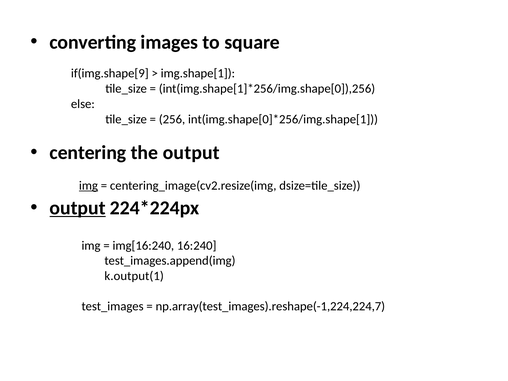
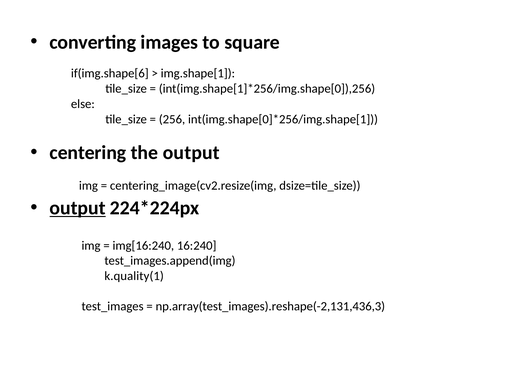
if(img.shape[9: if(img.shape[9 -> if(img.shape[6
img at (88, 185) underline: present -> none
k.output(1: k.output(1 -> k.quality(1
np.array(test_images).reshape(-1,224,224,7: np.array(test_images).reshape(-1,224,224,7 -> np.array(test_images).reshape(-2,131,436,3
